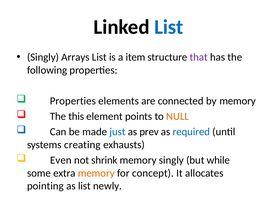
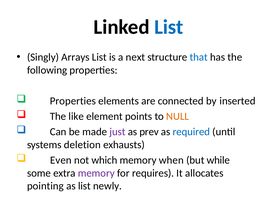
item: item -> next
that colour: purple -> blue
by memory: memory -> inserted
this: this -> like
just colour: blue -> purple
creating: creating -> deletion
shrink: shrink -> which
memory singly: singly -> when
memory at (96, 173) colour: orange -> purple
concept: concept -> requires
